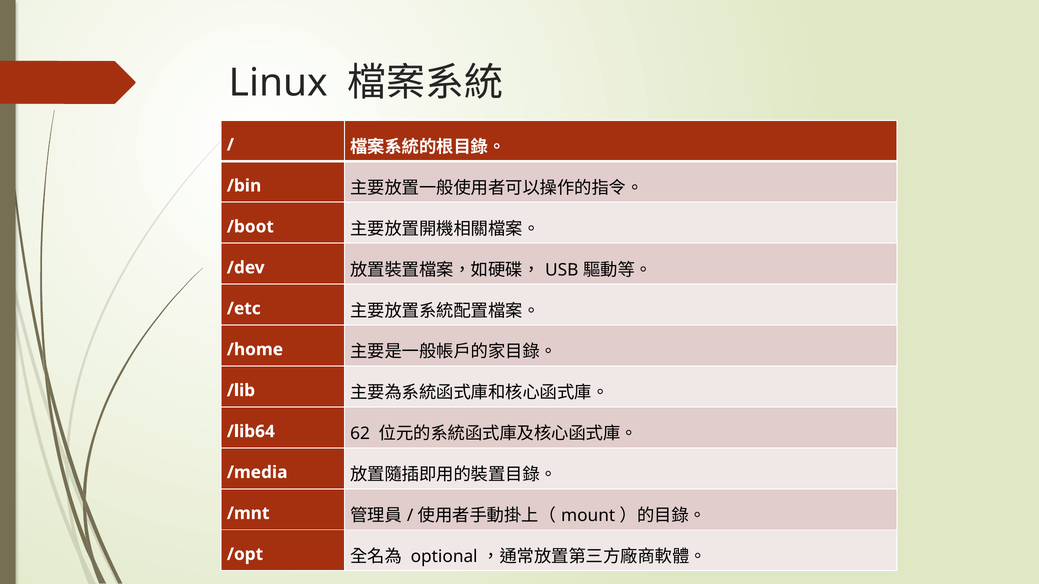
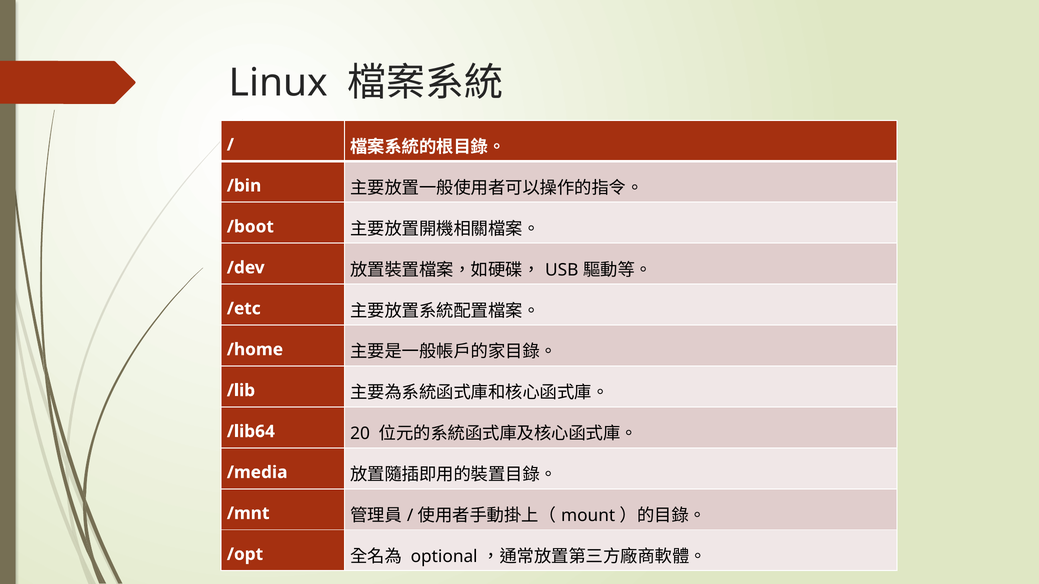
62: 62 -> 20
